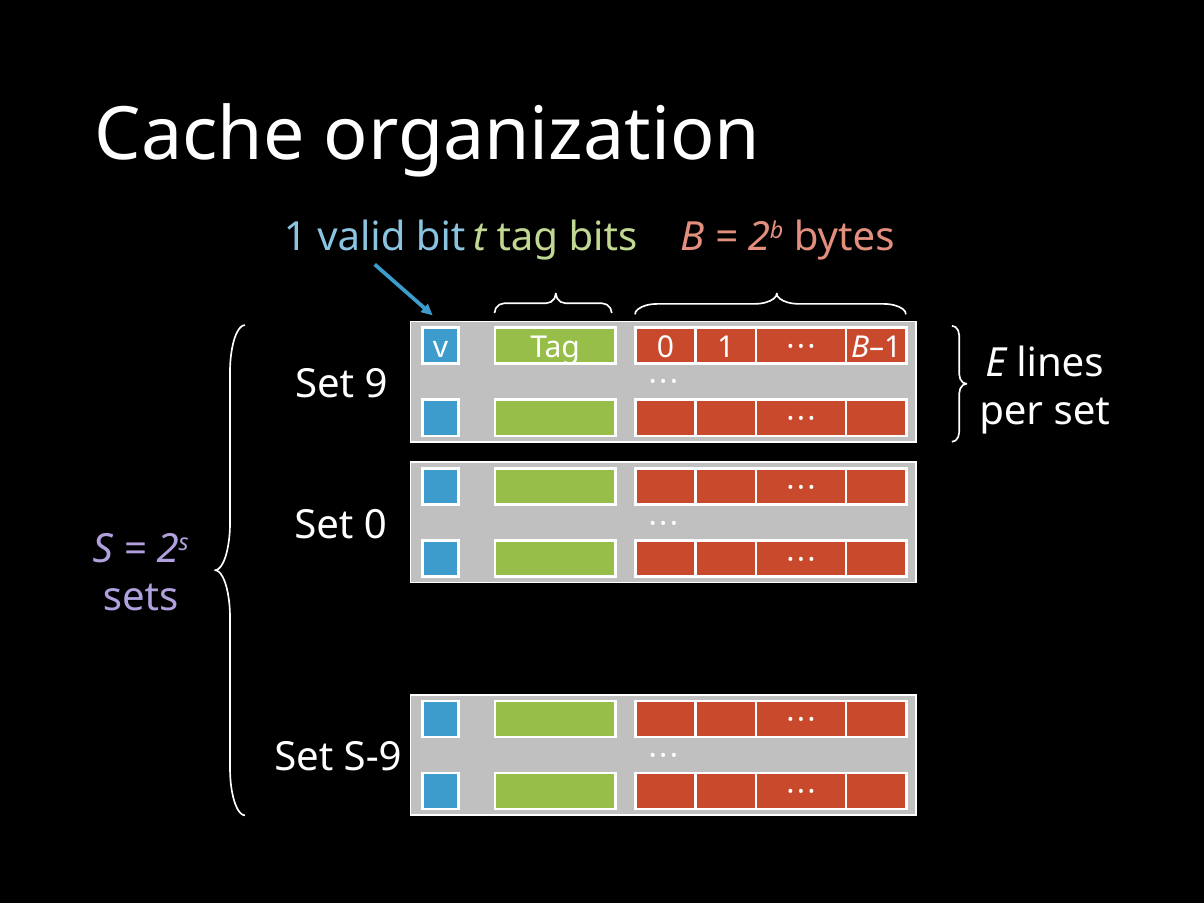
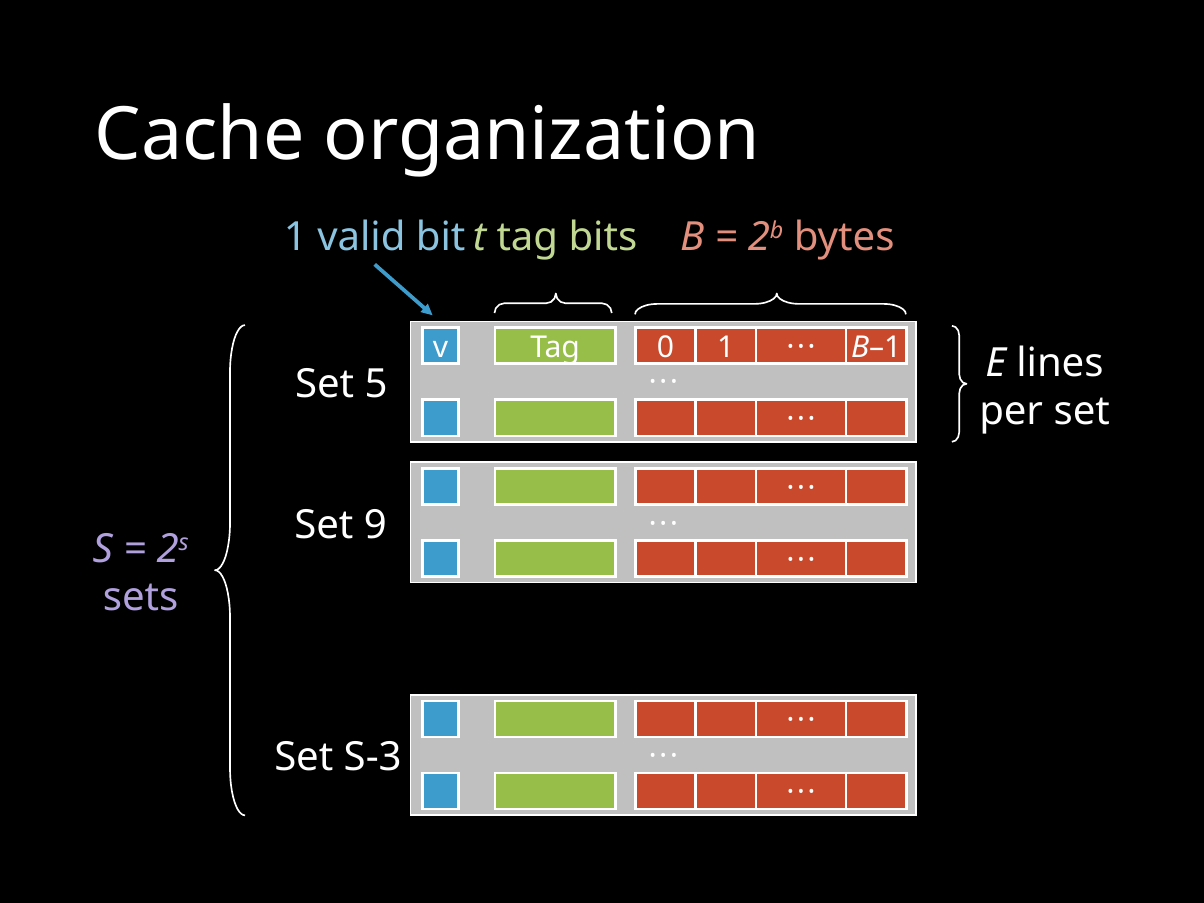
9: 9 -> 5
Set 0: 0 -> 9
S-9: S-9 -> S-3
